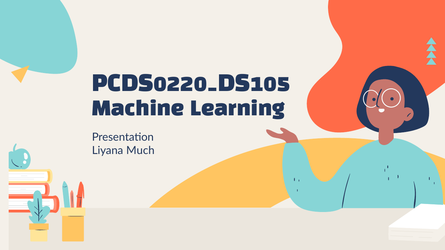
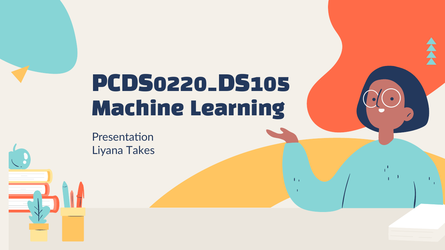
Much: Much -> Takes
